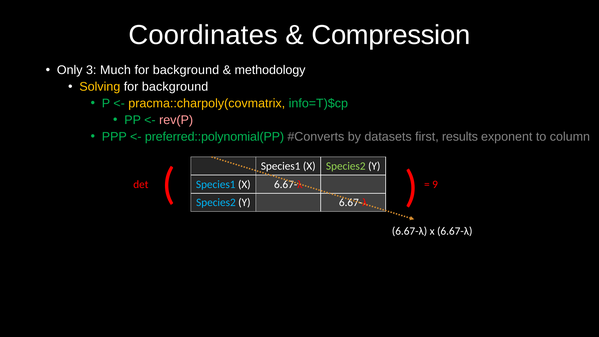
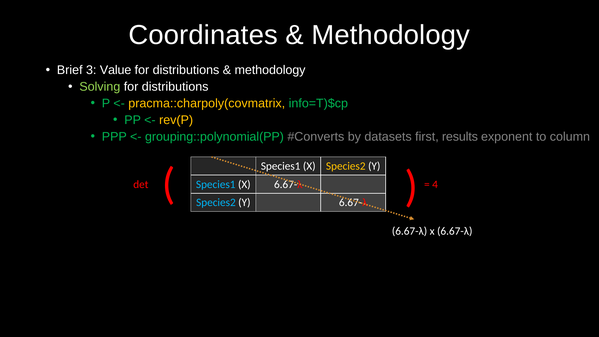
Compression at (391, 35): Compression -> Methodology
Only: Only -> Brief
Much: Much -> Value
background at (186, 70): background -> distributions
Solving colour: yellow -> light green
background at (175, 87): background -> distributions
rev(P colour: pink -> yellow
preferred::polynomial(PP: preferred::polynomial(PP -> grouping::polynomial(PP
Species2 at (346, 166) colour: light green -> yellow
9: 9 -> 4
